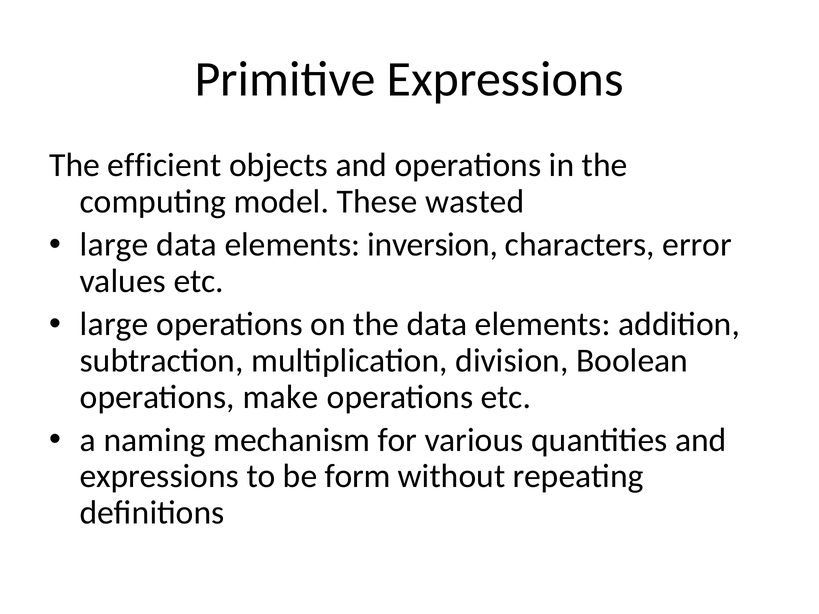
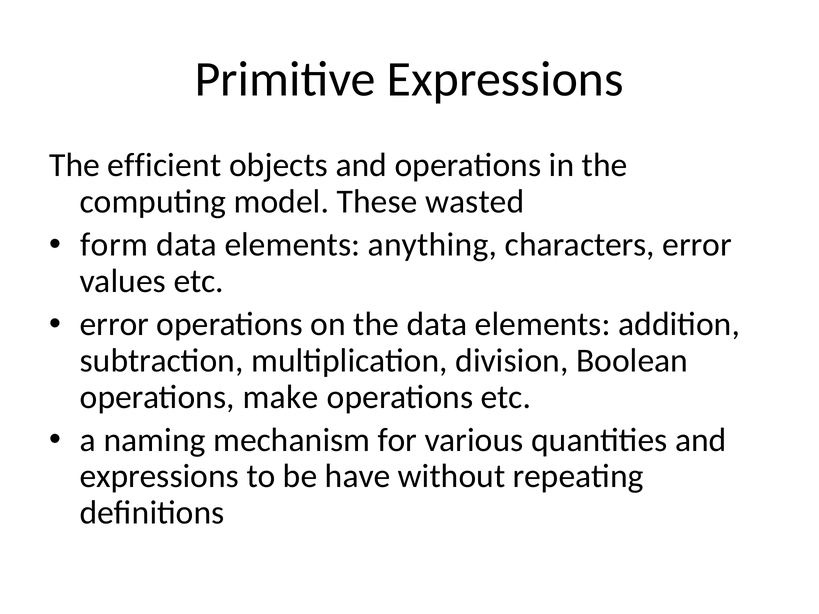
large at (114, 245): large -> form
inversion: inversion -> anything
large at (114, 324): large -> error
form: form -> have
